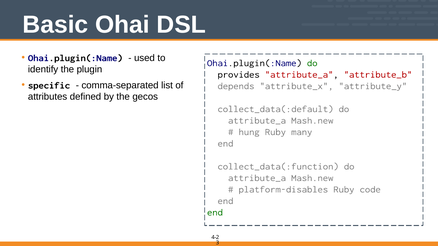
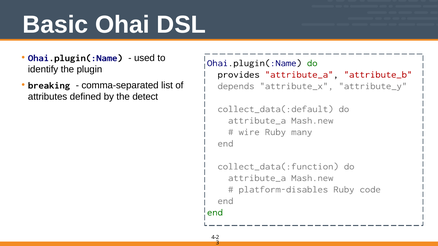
specific: specific -> breaking
gecos: gecos -> detect
hung: hung -> wire
